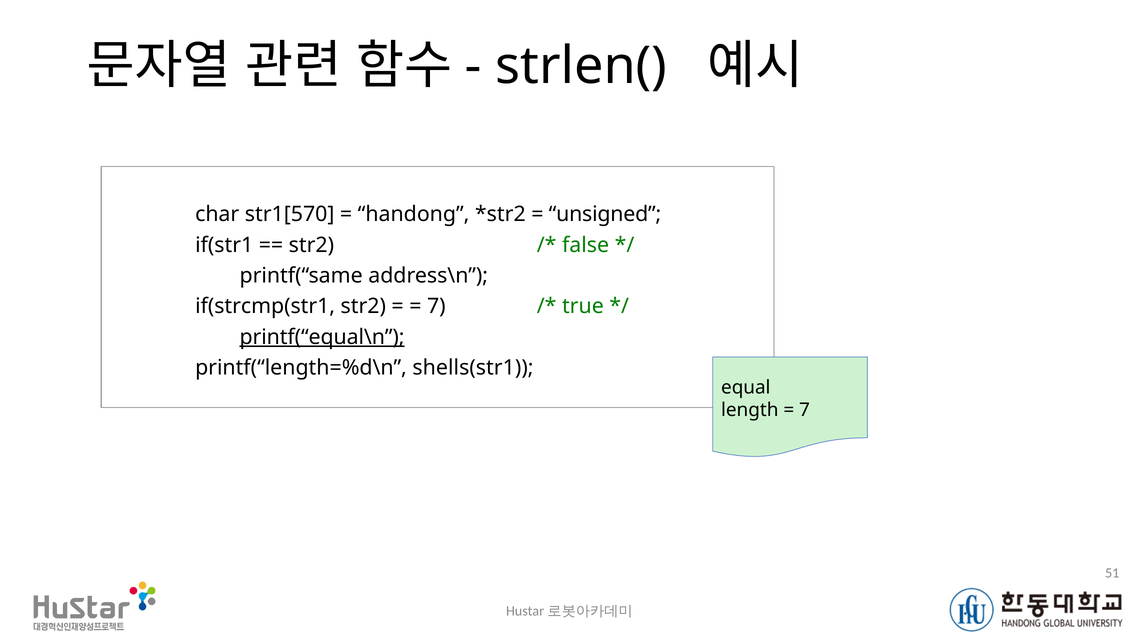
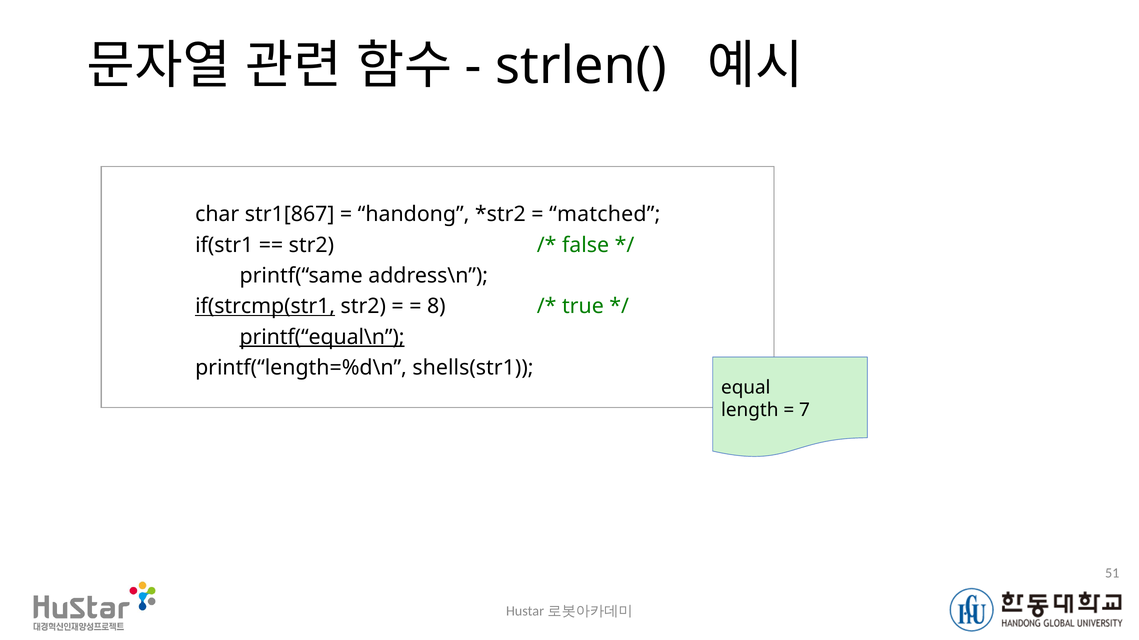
str1[570: str1[570 -> str1[867
unsigned: unsigned -> matched
if(strcmp(str1 underline: none -> present
7 at (436, 307): 7 -> 8
